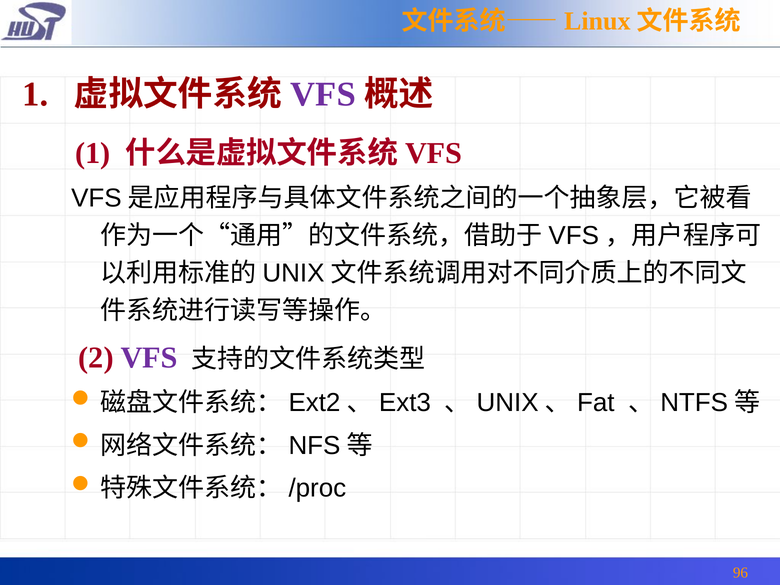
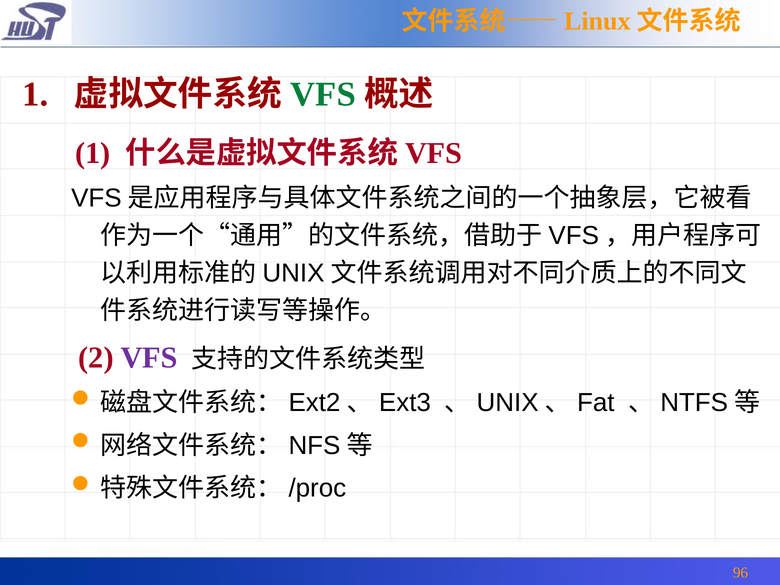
VFS at (323, 94) colour: purple -> green
